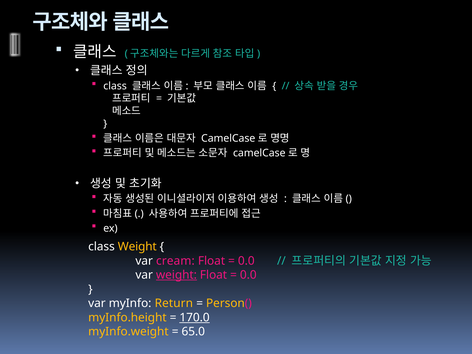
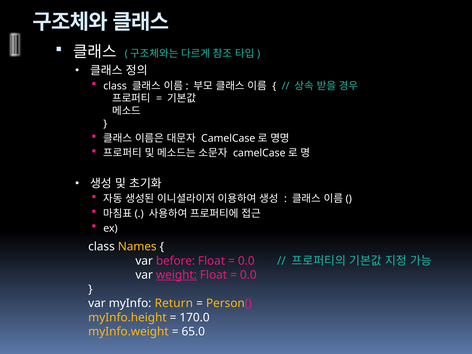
class Weight: Weight -> Names
cream: cream -> before
170.0 underline: present -> none
